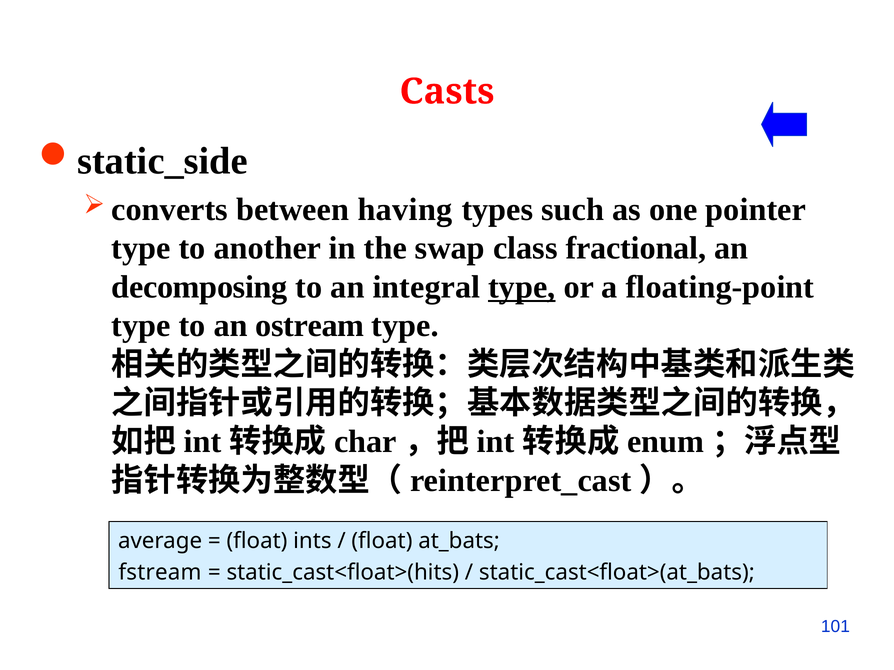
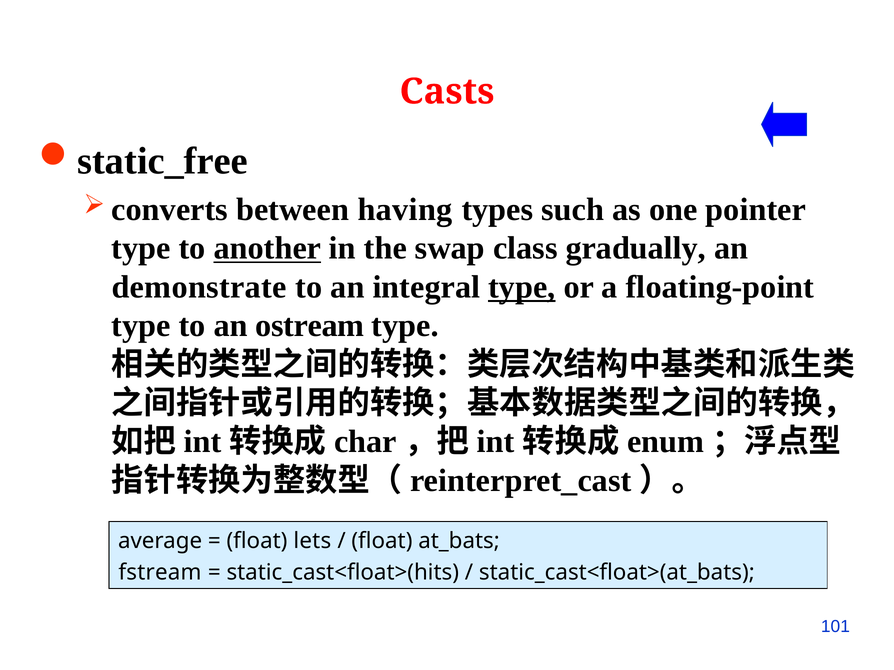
static_side: static_side -> static_free
another underline: none -> present
fractional: fractional -> gradually
decomposing: decomposing -> demonstrate
ints: ints -> lets
